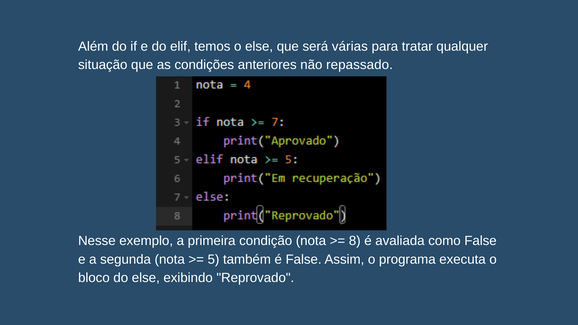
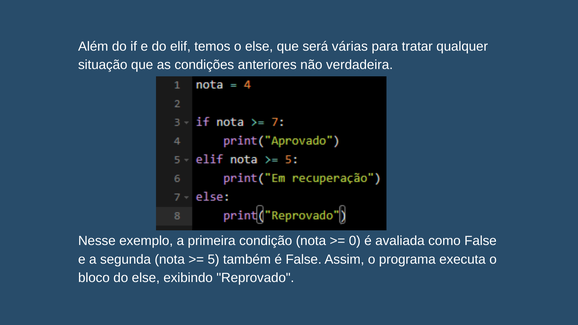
repassado: repassado -> verdadeira
8: 8 -> 0
